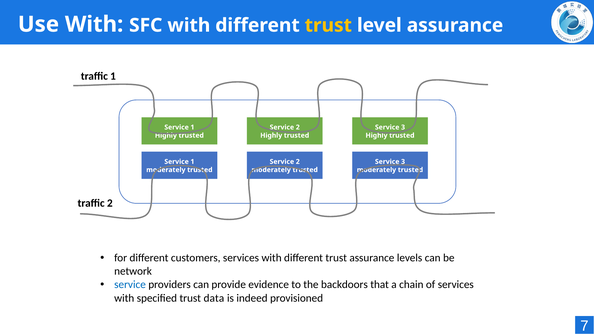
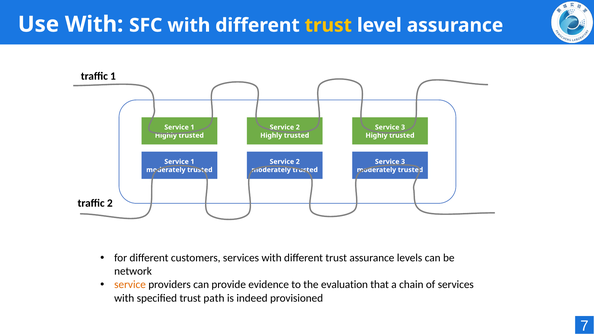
service at (130, 285) colour: blue -> orange
backdoors: backdoors -> evaluation
data: data -> path
